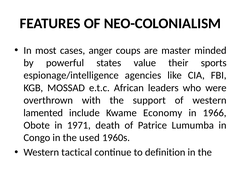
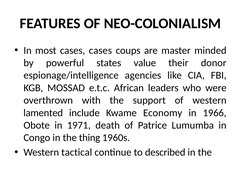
cases anger: anger -> cases
sports: sports -> donor
used: used -> thing
definition: definition -> described
